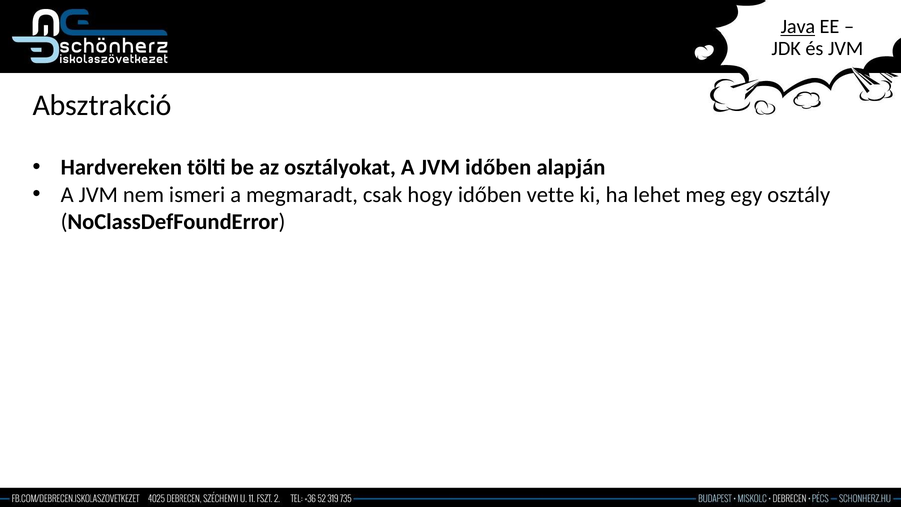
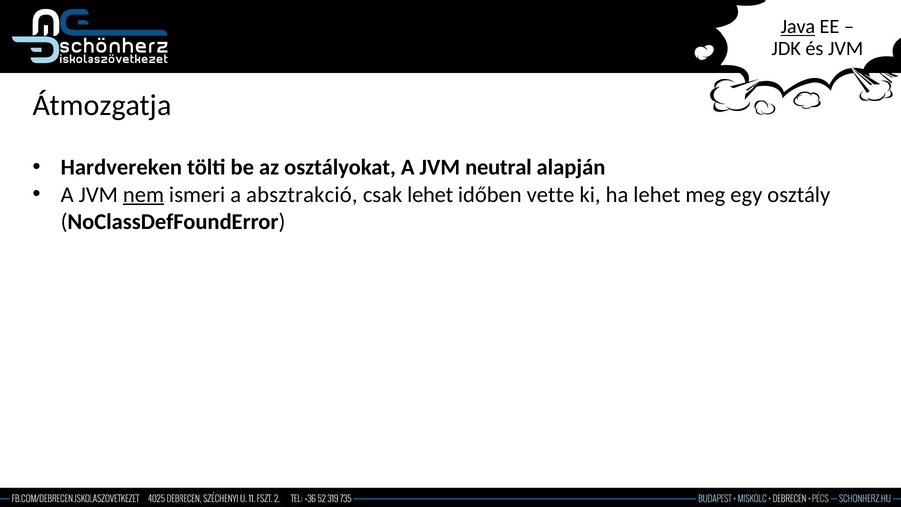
Absztrakció: Absztrakció -> Átmozgatja
JVM időben: időben -> neutral
nem underline: none -> present
megmaradt: megmaradt -> absztrakció
csak hogy: hogy -> lehet
